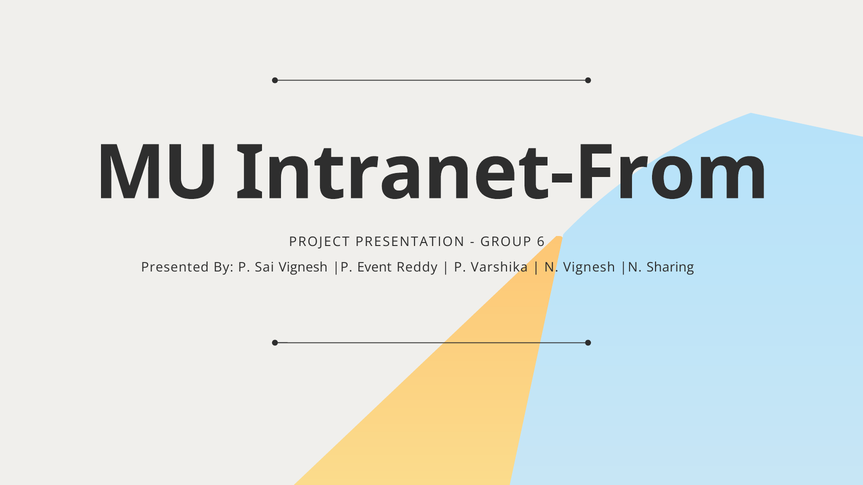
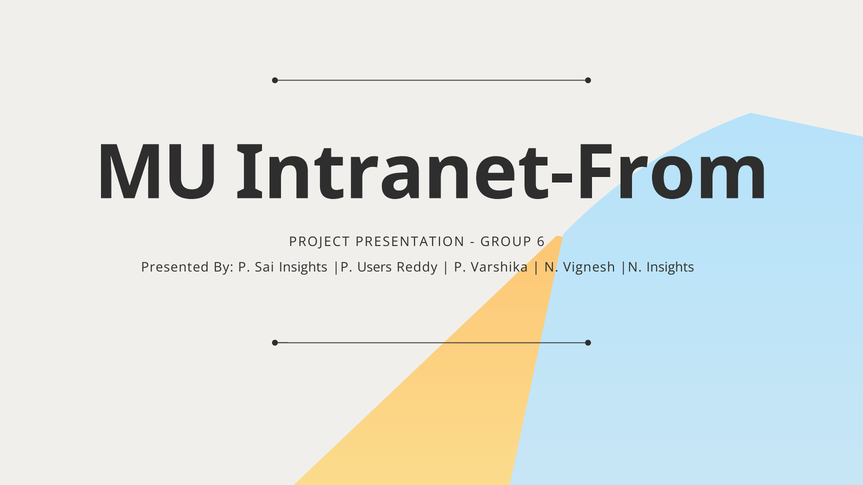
Sai Vignesh: Vignesh -> Insights
Event: Event -> Users
Sharing at (670, 268): Sharing -> Insights
